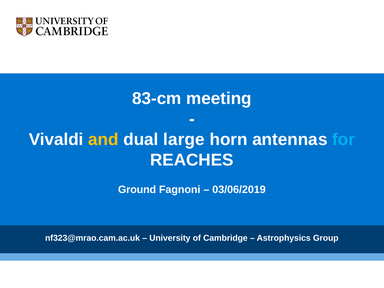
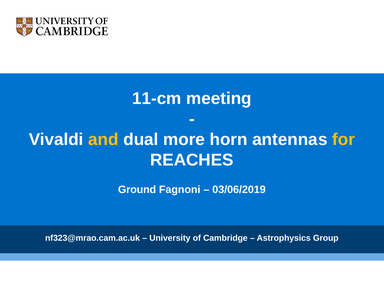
83-cm: 83-cm -> 11-cm
large: large -> more
for colour: light blue -> yellow
